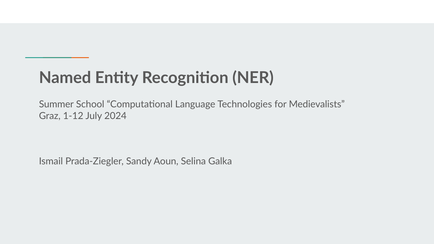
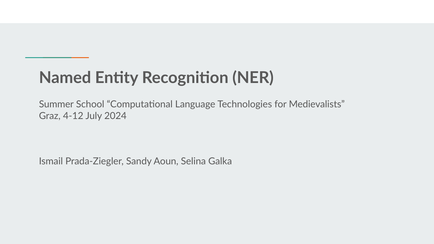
1-12: 1-12 -> 4-12
